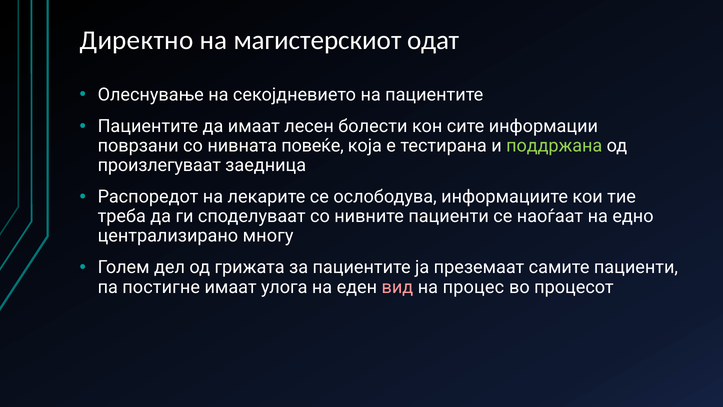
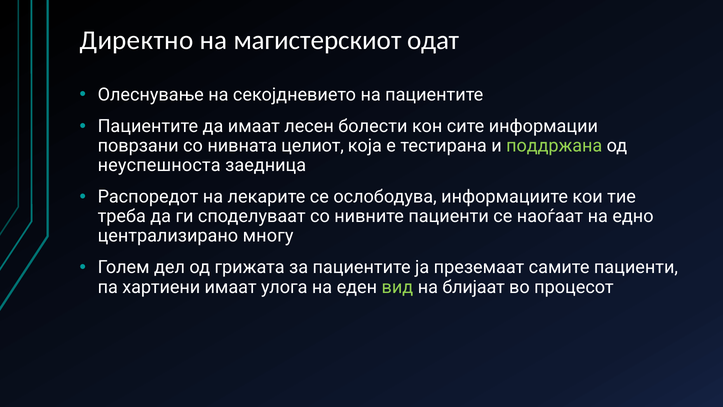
повеќе: повеќе -> целиот
произлегуваат: произлегуваат -> неуспешноста
постигне: постигне -> хартиени
вид colour: pink -> light green
процес: процес -> блијаат
